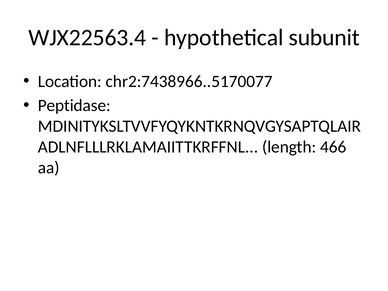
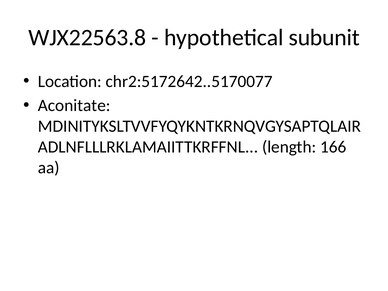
WJX22563.4: WJX22563.4 -> WJX22563.8
chr2:7438966..5170077: chr2:7438966..5170077 -> chr2:5172642..5170077
Peptidase: Peptidase -> Aconitate
466: 466 -> 166
